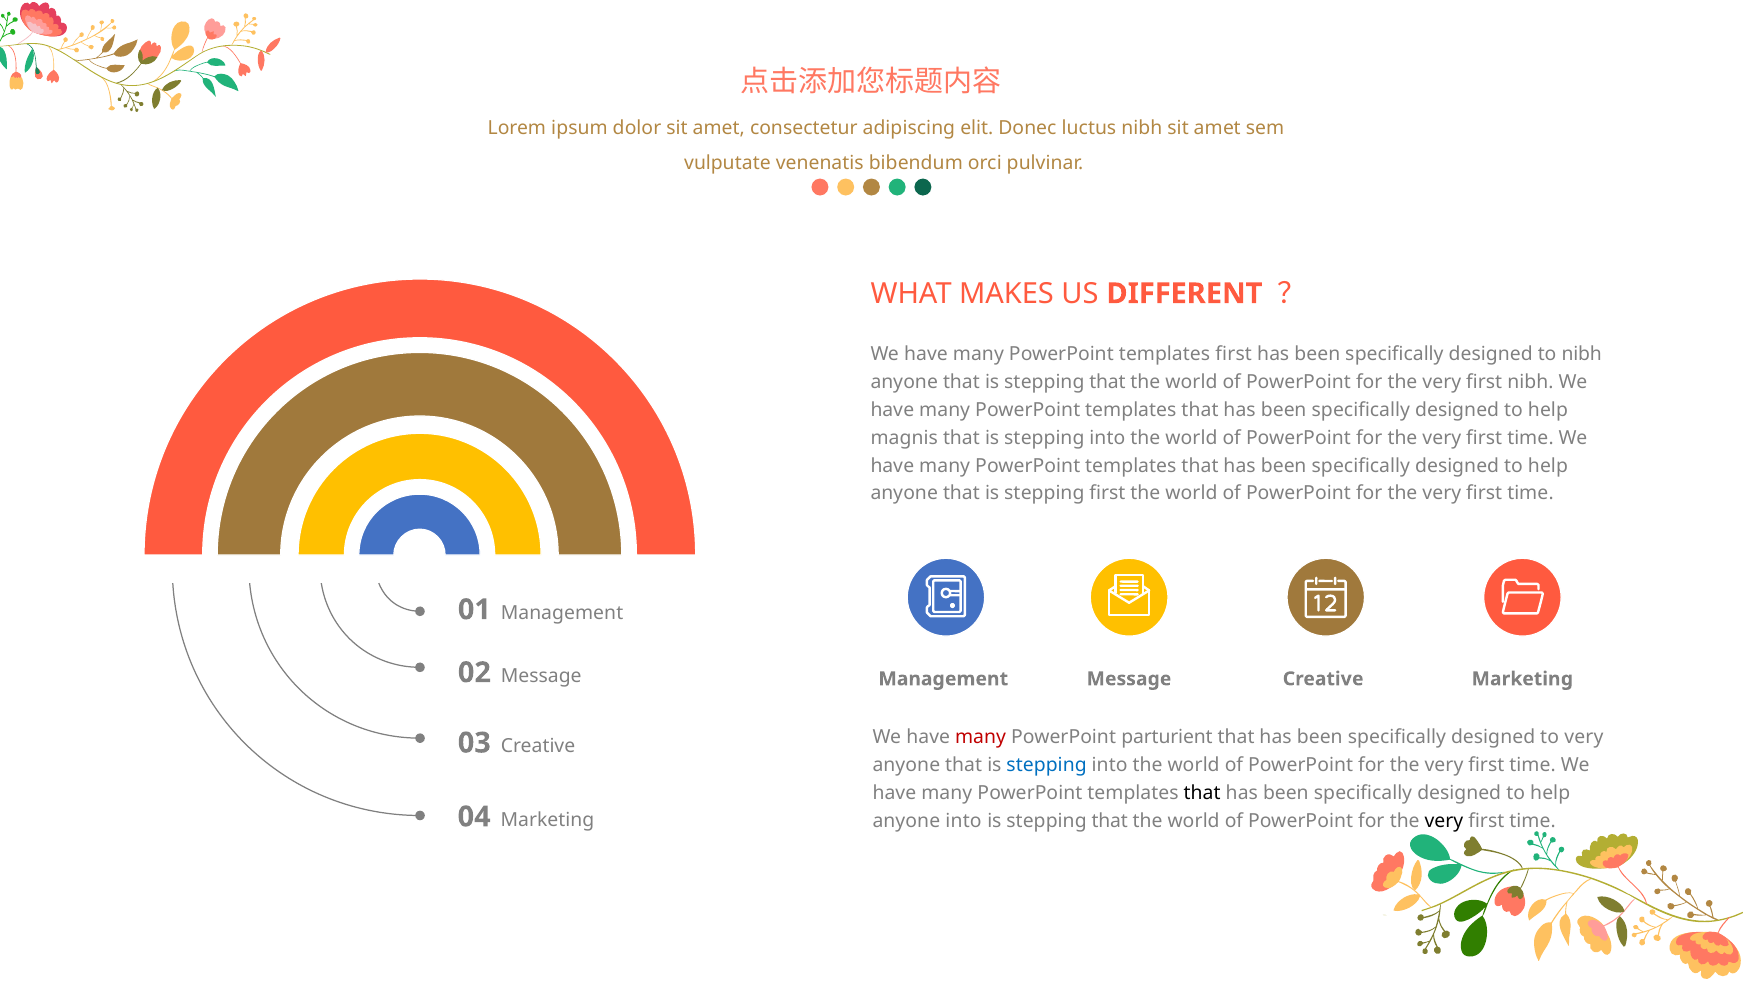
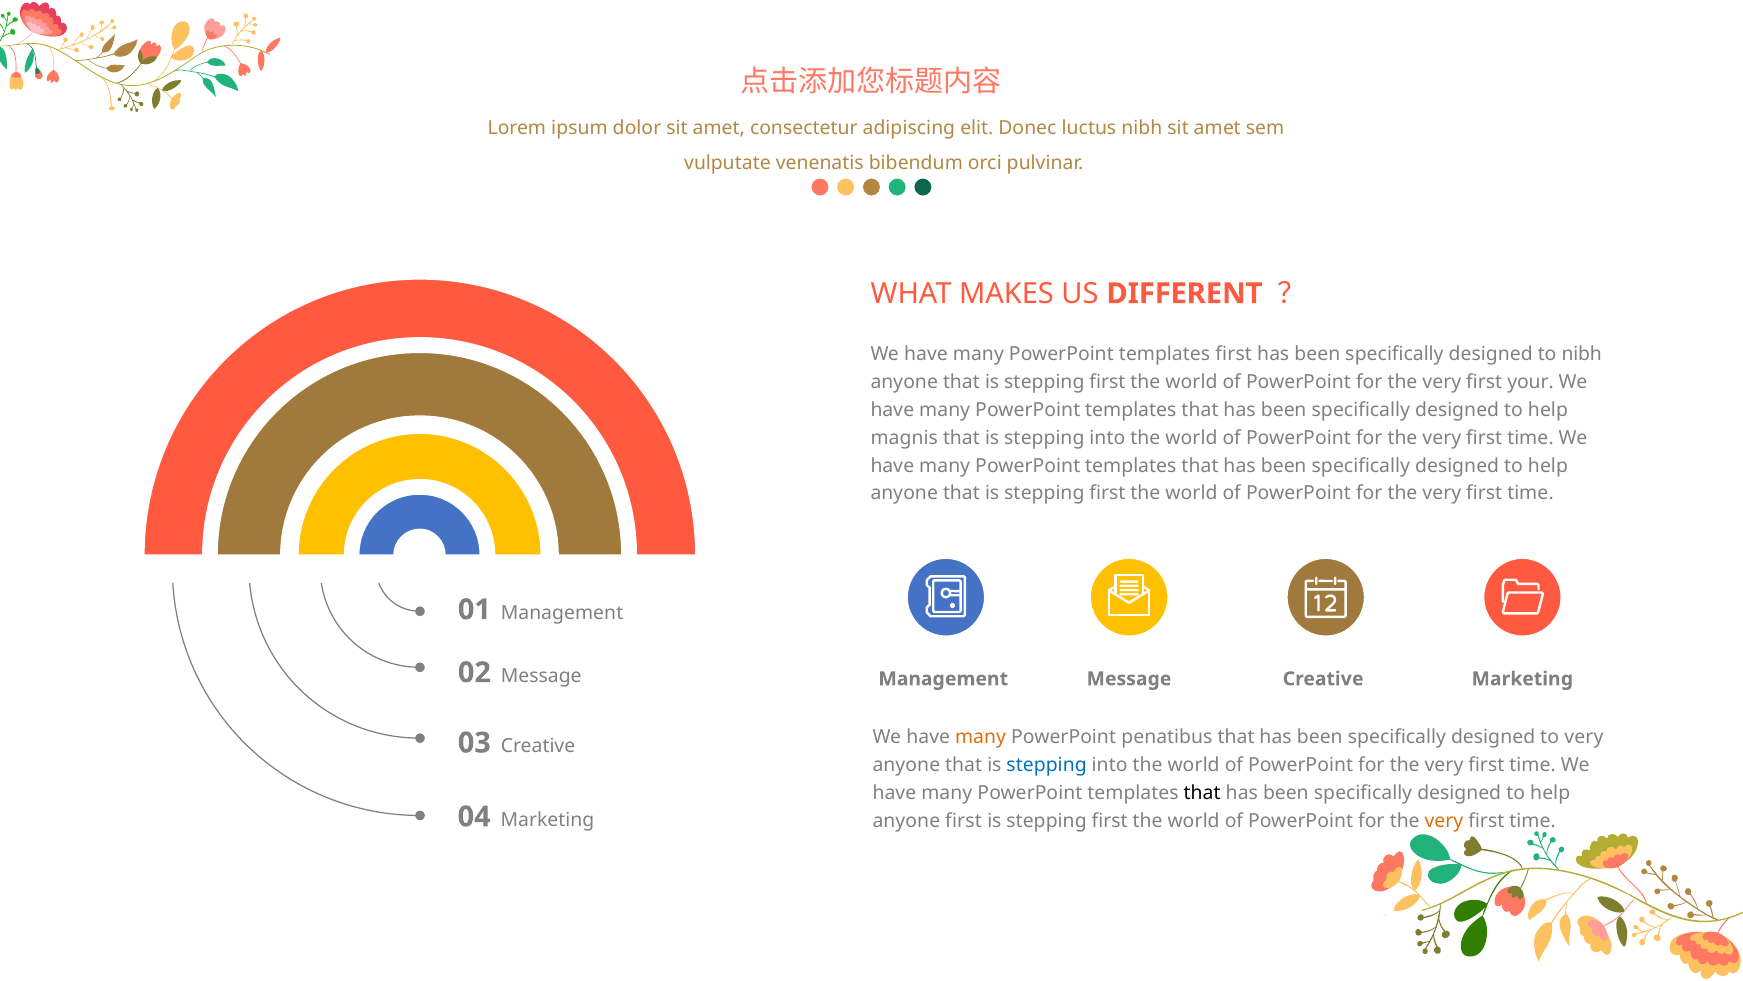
that at (1107, 382): that -> first
first nibh: nibh -> your
many at (981, 737) colour: red -> orange
parturient: parturient -> penatibus
anyone into: into -> first
that at (1110, 821): that -> first
very at (1444, 821) colour: black -> orange
